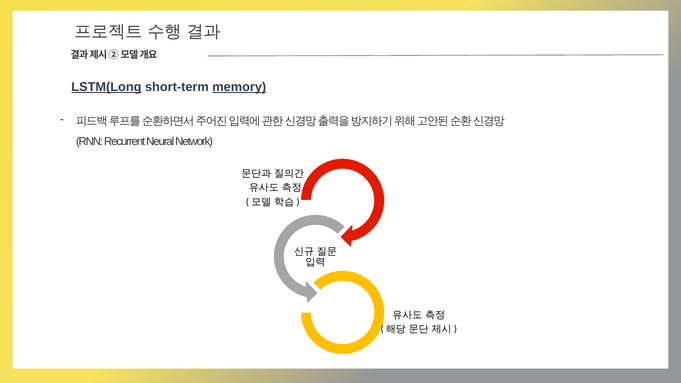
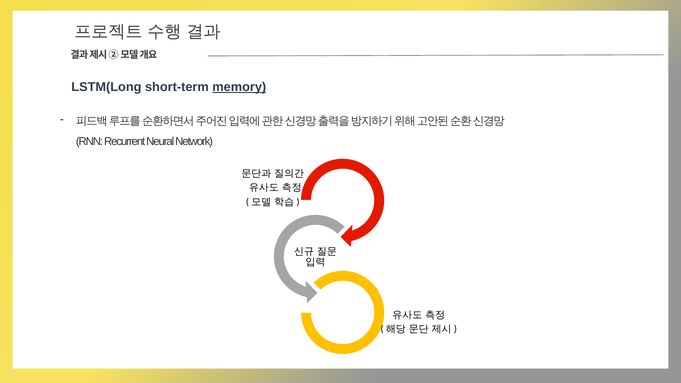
LSTM(Long underline: present -> none
